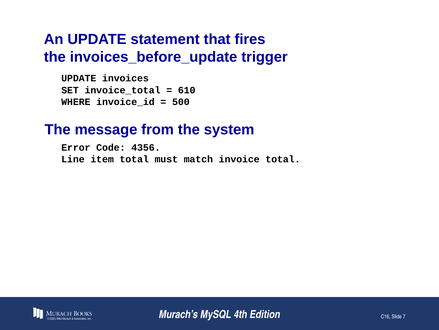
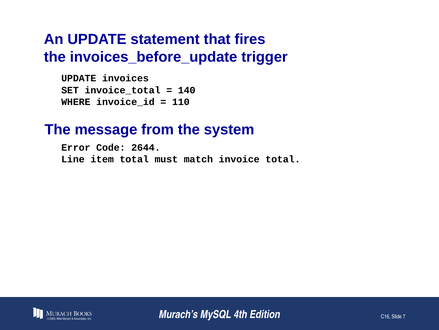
610: 610 -> 140
500: 500 -> 110
4356: 4356 -> 2644
